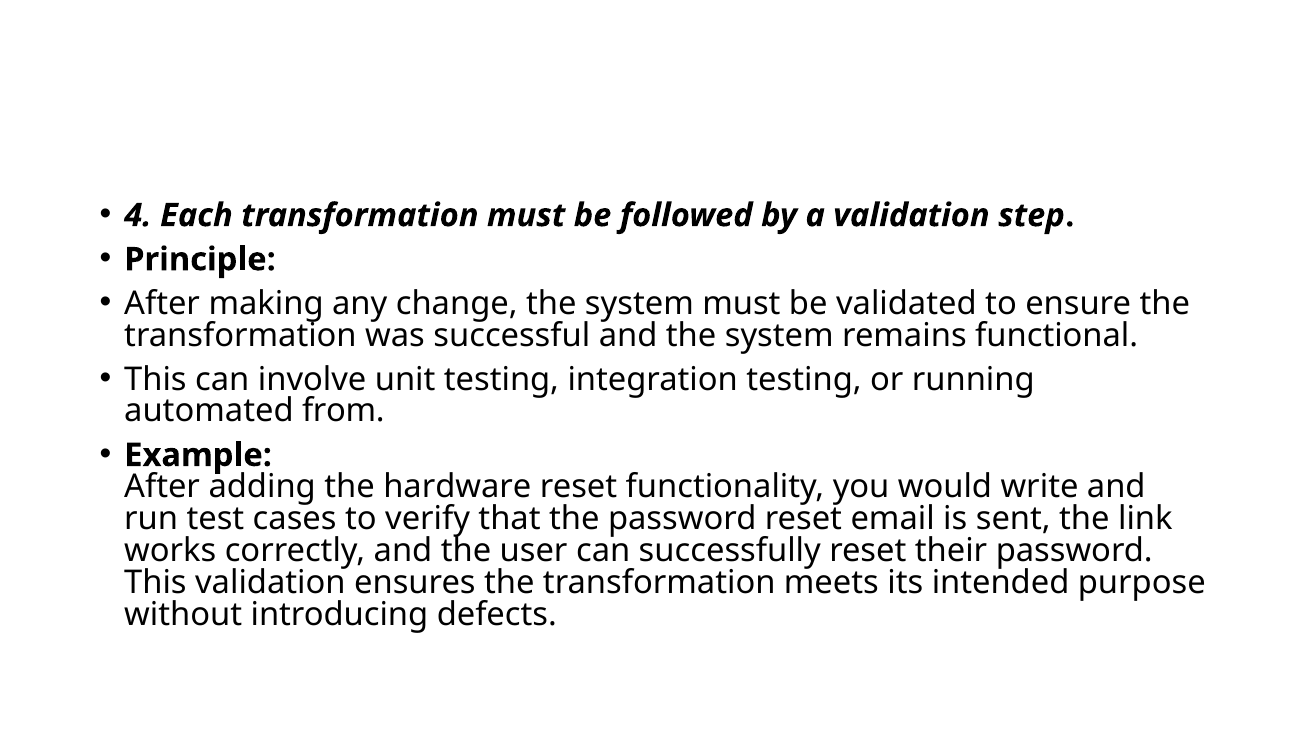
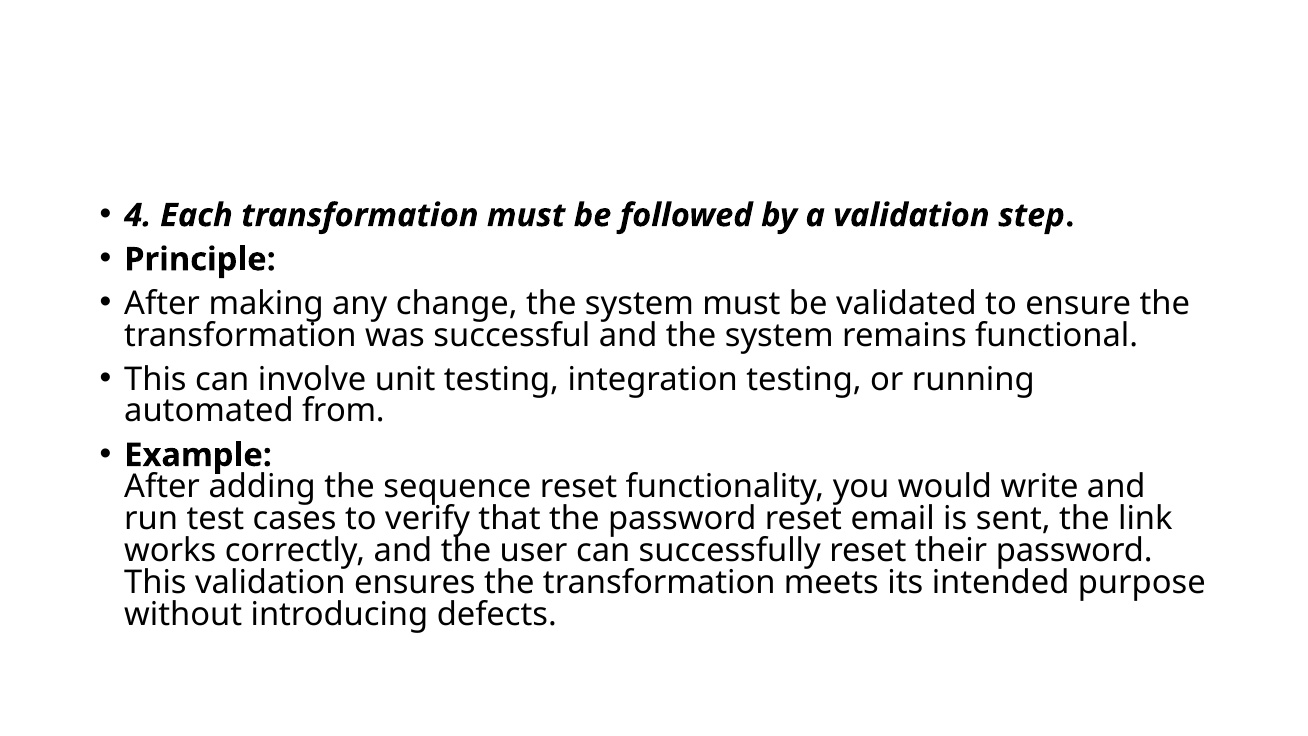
hardware: hardware -> sequence
